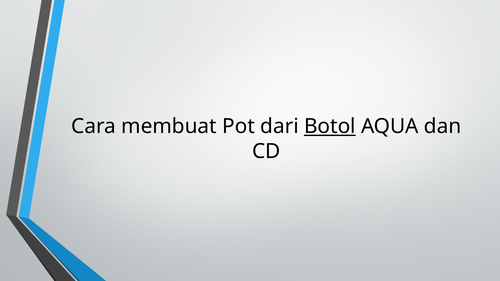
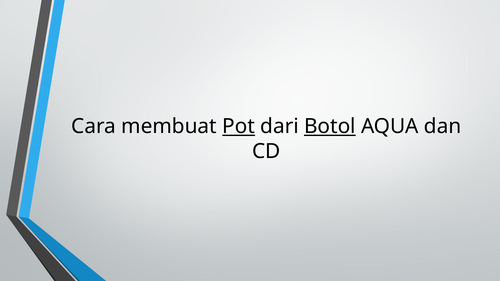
Pot underline: none -> present
